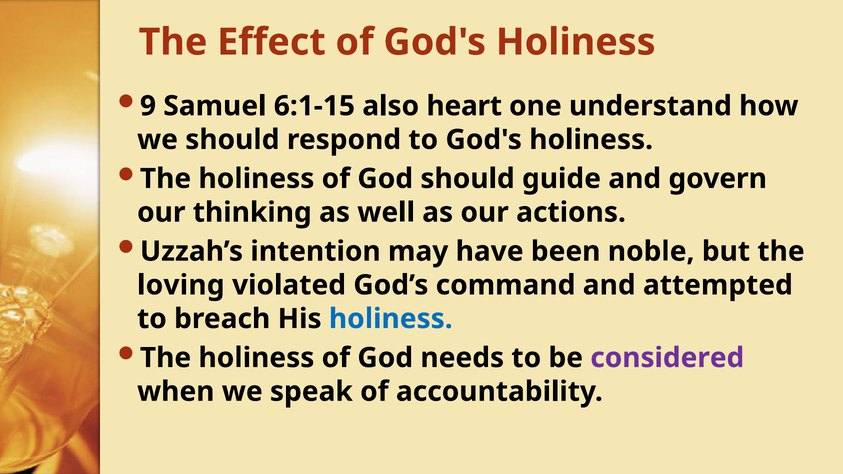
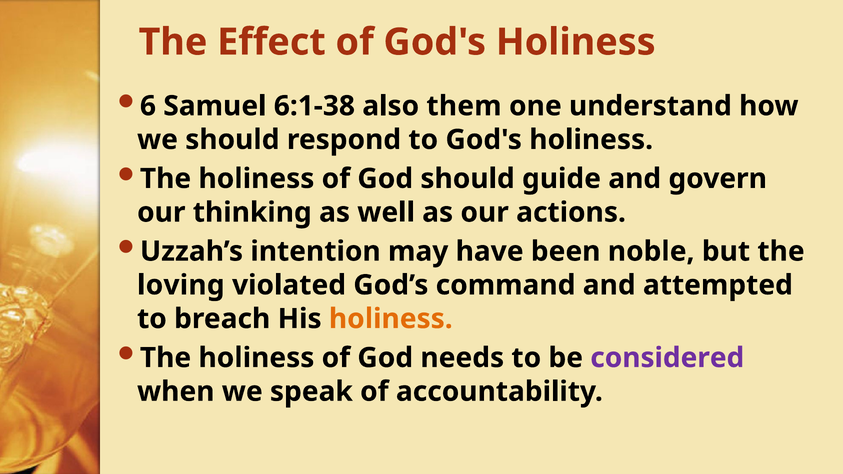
9: 9 -> 6
6:1-15: 6:1-15 -> 6:1-38
heart: heart -> them
holiness at (391, 319) colour: blue -> orange
